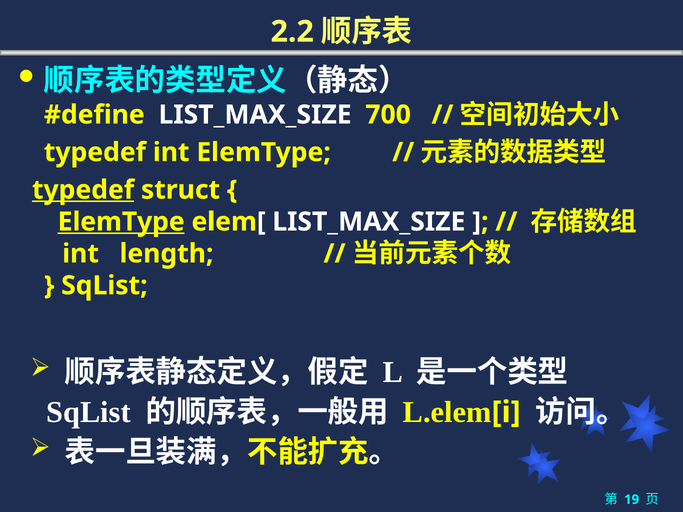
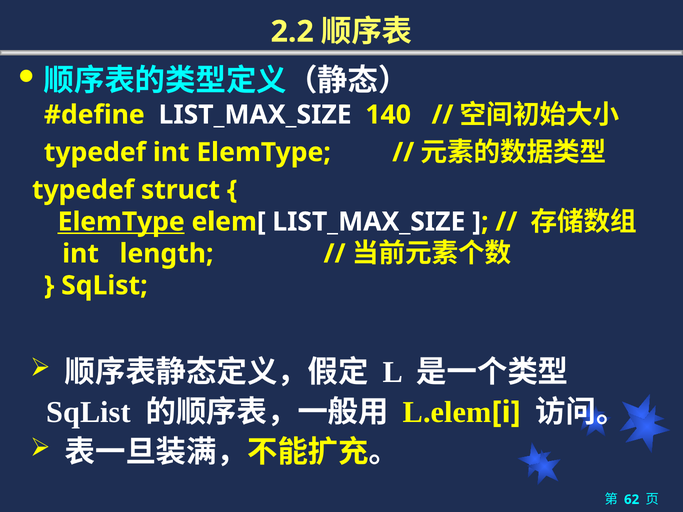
700: 700 -> 140
typedef at (83, 190) underline: present -> none
19: 19 -> 62
